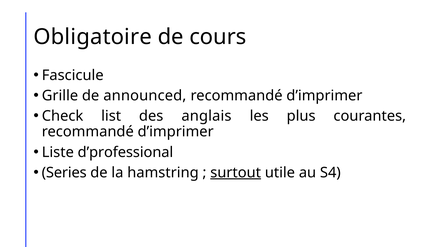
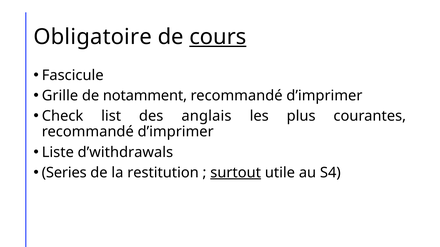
cours underline: none -> present
announced: announced -> notamment
d’professional: d’professional -> d’withdrawals
hamstring: hamstring -> restitution
